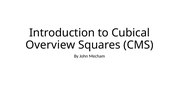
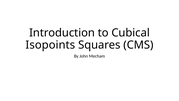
Overview: Overview -> Isopoints
